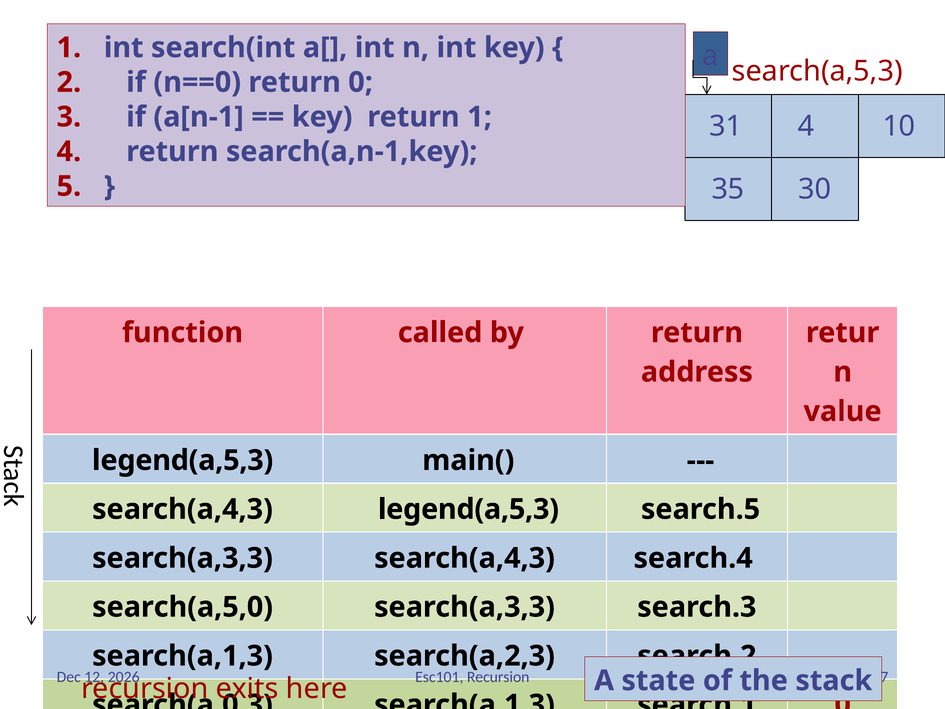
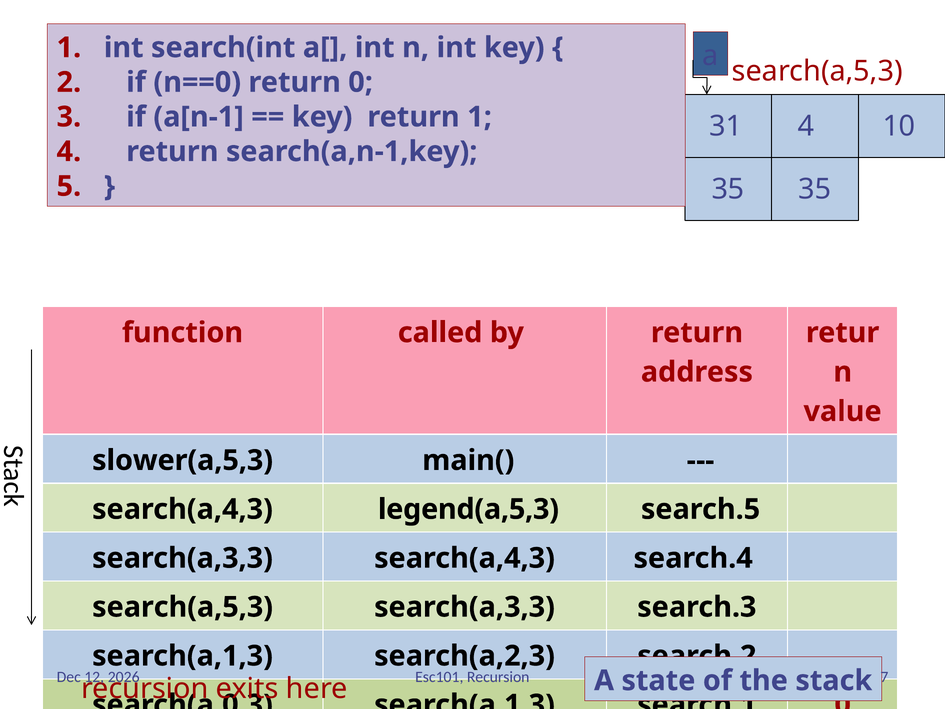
35 30: 30 -> 35
legend(a,5,3 at (183, 460): legend(a,5,3 -> slower(a,5,3
search(a,5,0 at (183, 607): search(a,5,0 -> search(a,5,3
